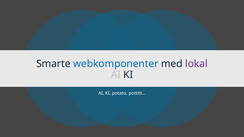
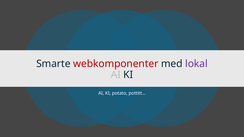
webkomponenter colour: blue -> red
